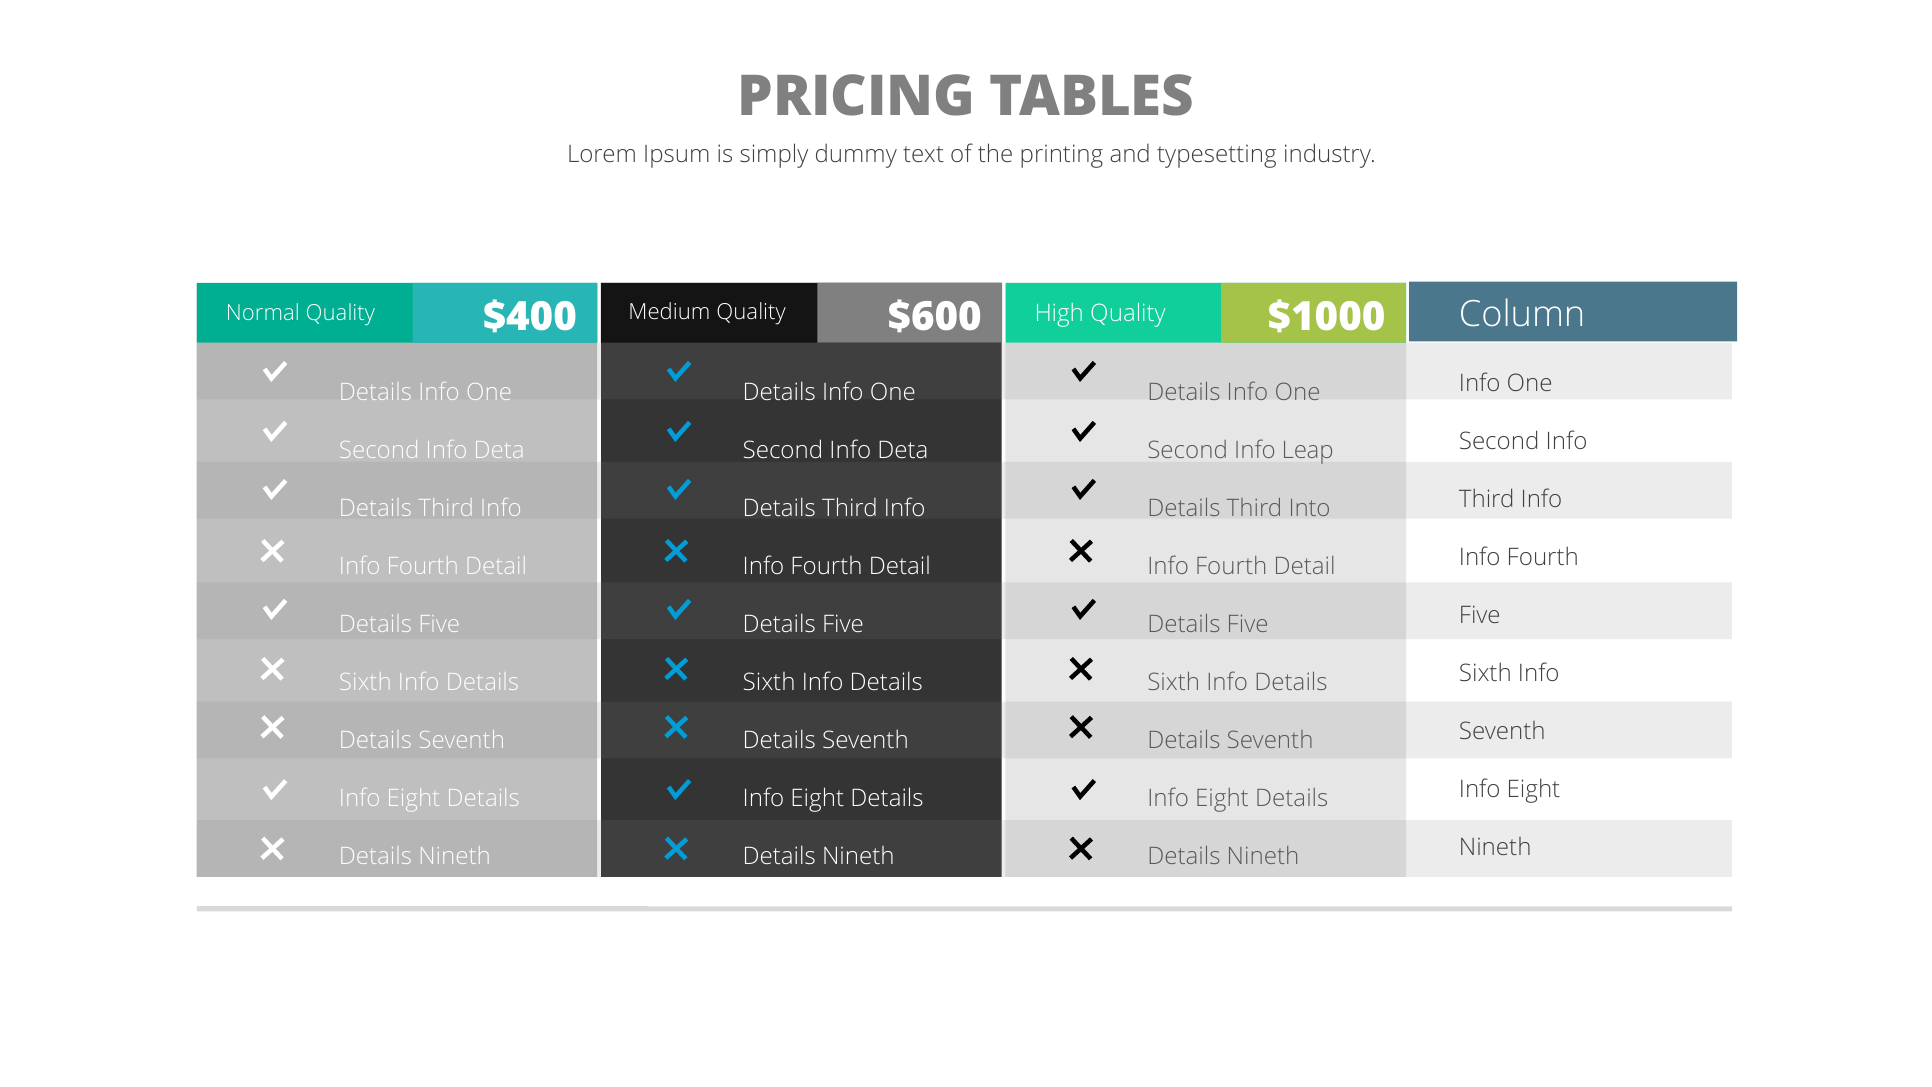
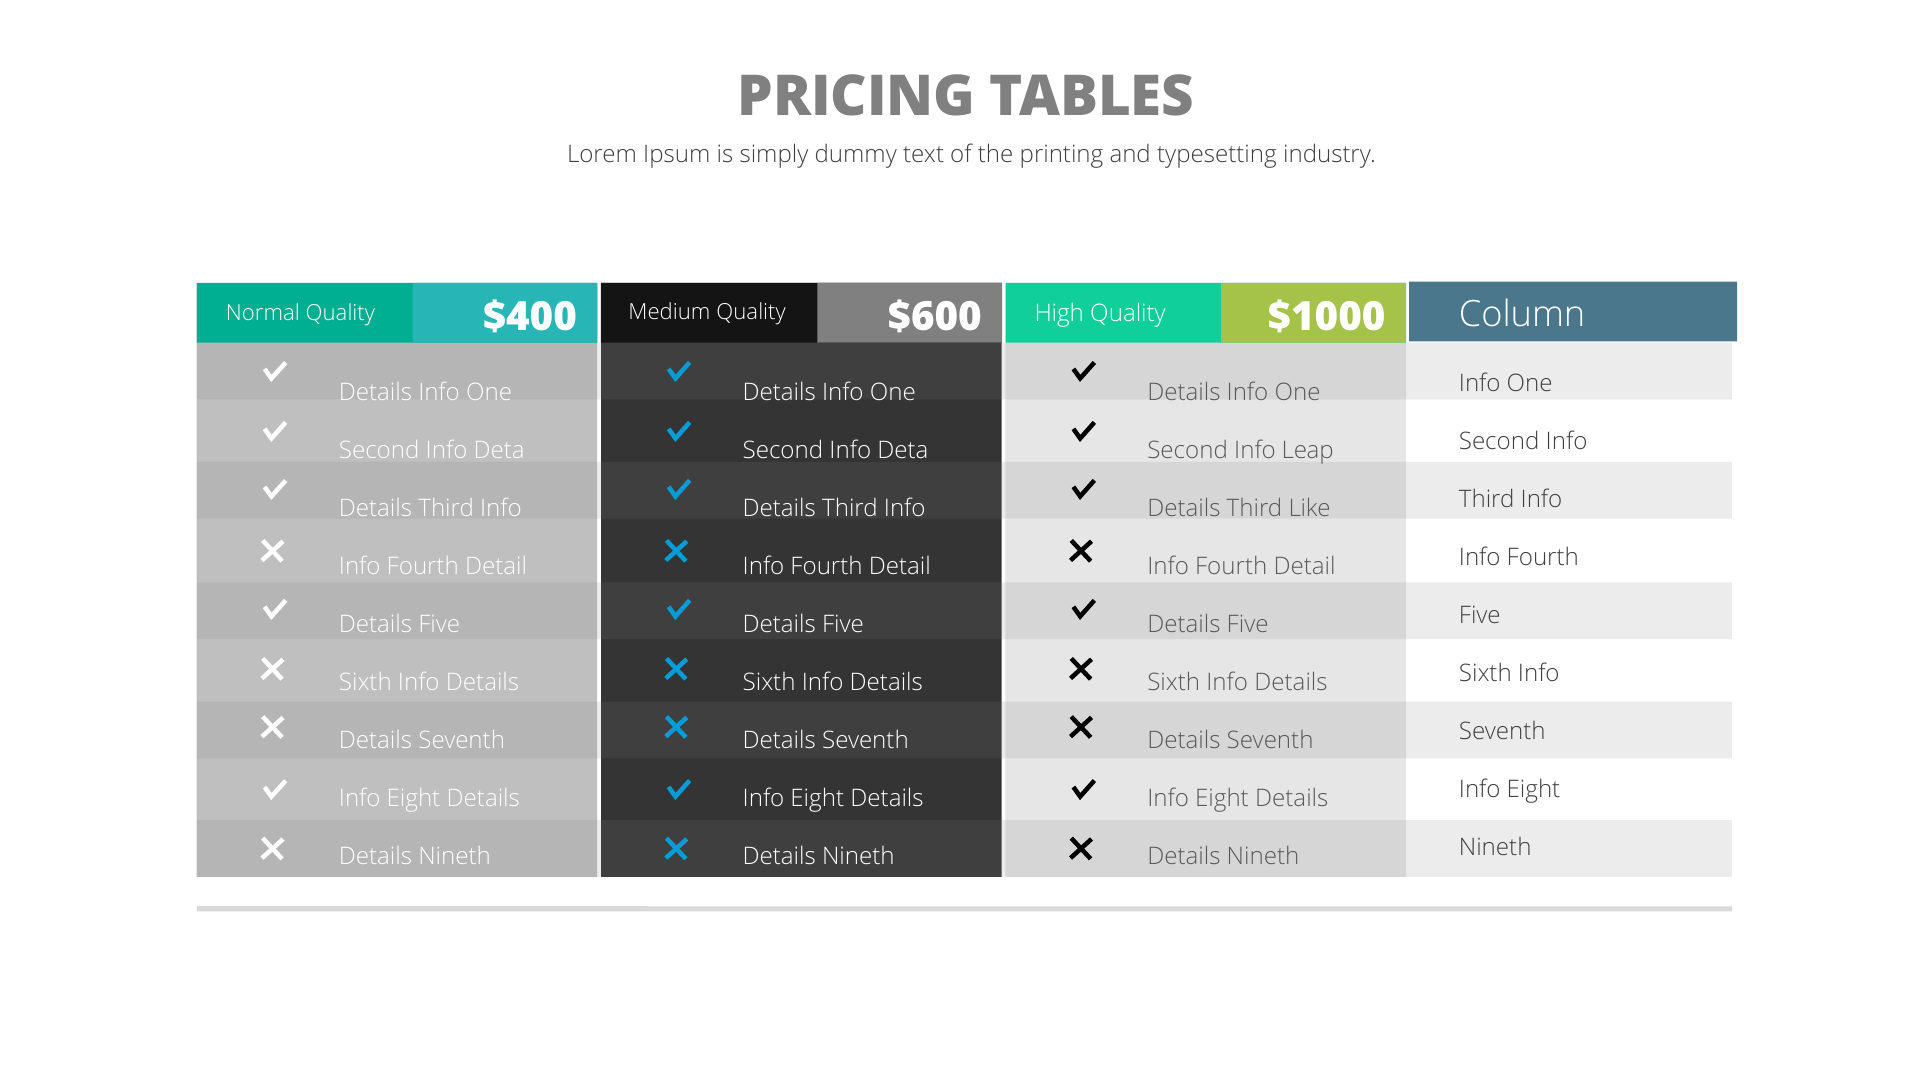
Into: Into -> Like
